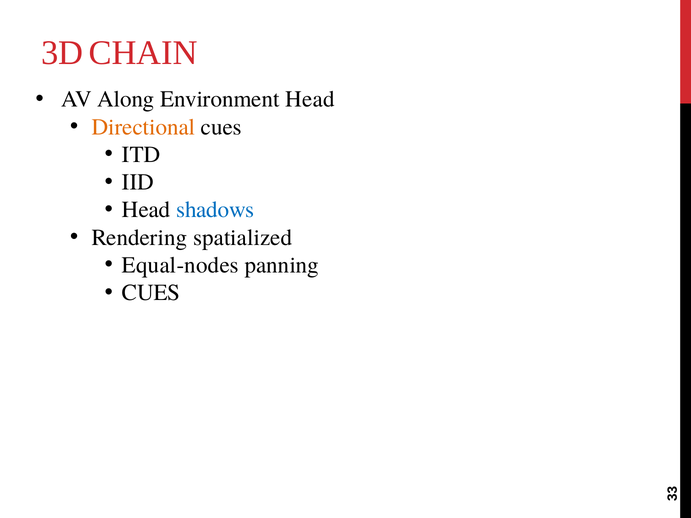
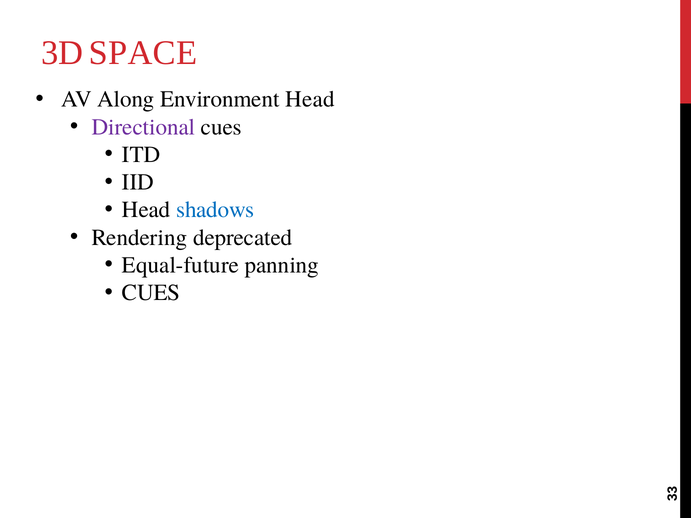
CHAIN: CHAIN -> SPACE
Directional colour: orange -> purple
spatialized: spatialized -> deprecated
Equal-nodes: Equal-nodes -> Equal-future
